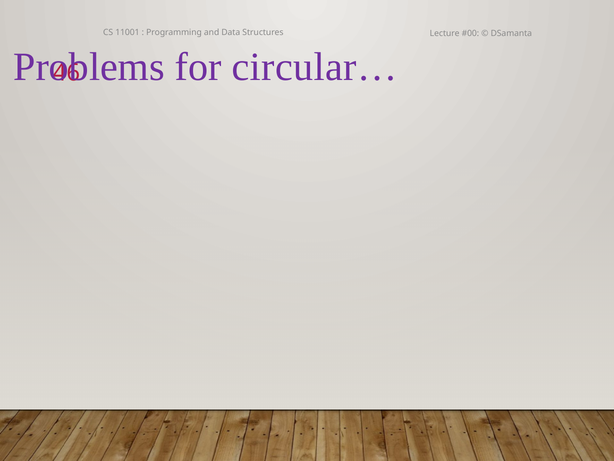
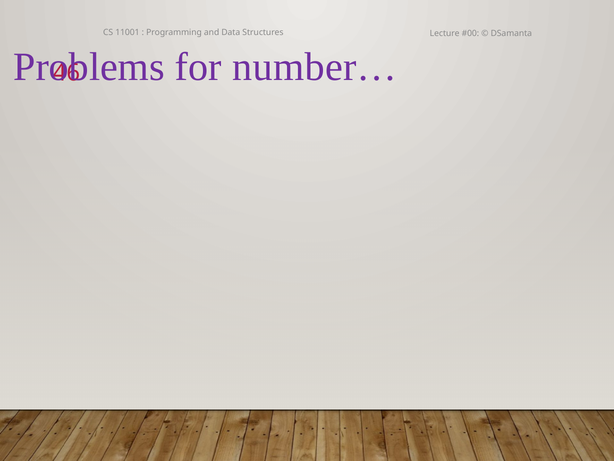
circular…: circular… -> number…
